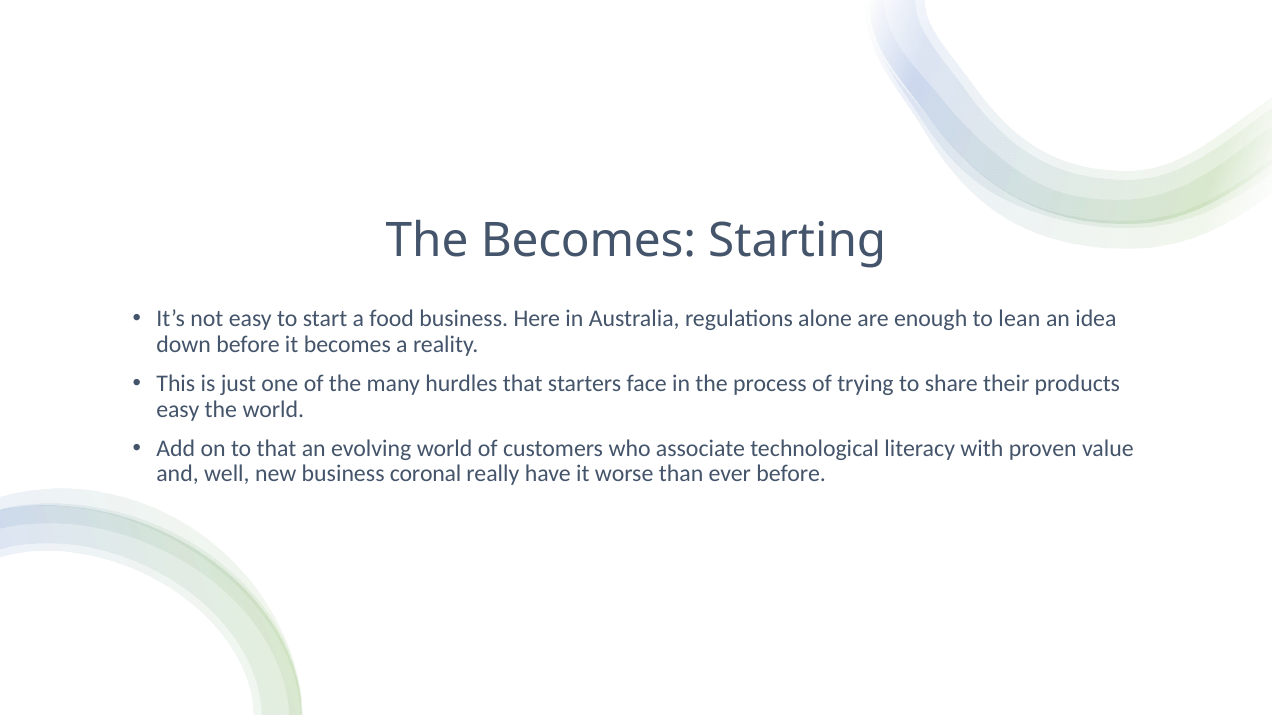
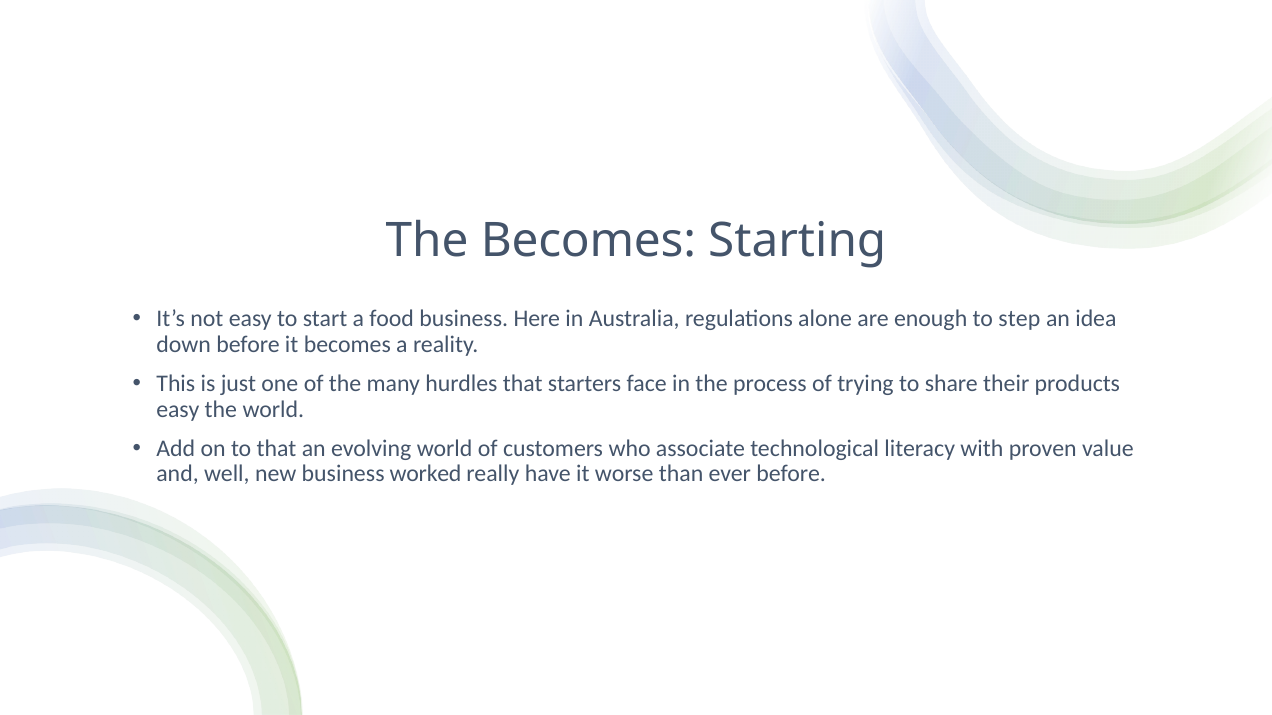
lean: lean -> step
coronal: coronal -> worked
